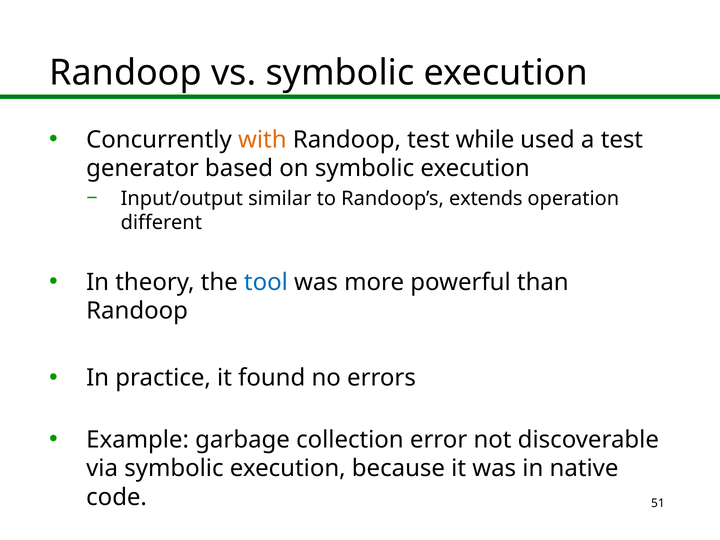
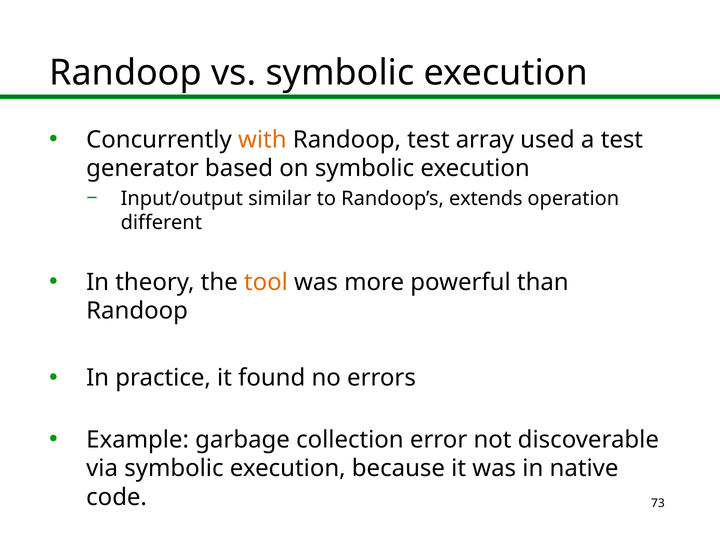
while: while -> array
tool colour: blue -> orange
51: 51 -> 73
